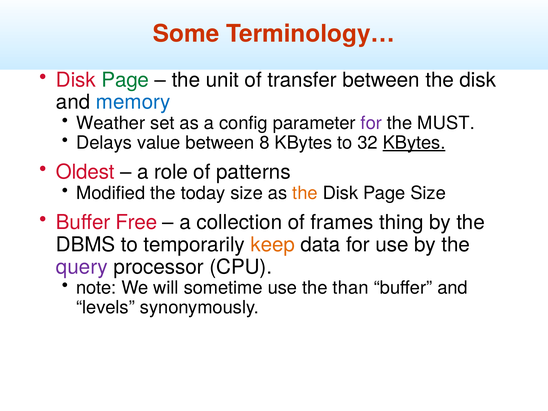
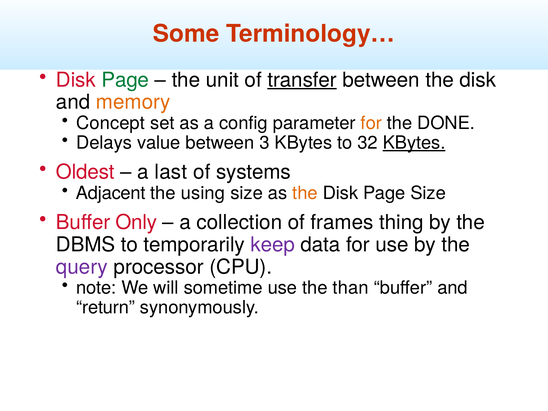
transfer underline: none -> present
memory colour: blue -> orange
Weather: Weather -> Concept
for at (371, 123) colour: purple -> orange
MUST: MUST -> DONE
8: 8 -> 3
role: role -> last
patterns: patterns -> systems
Modified: Modified -> Adjacent
today: today -> using
Free: Free -> Only
keep colour: orange -> purple
levels: levels -> return
